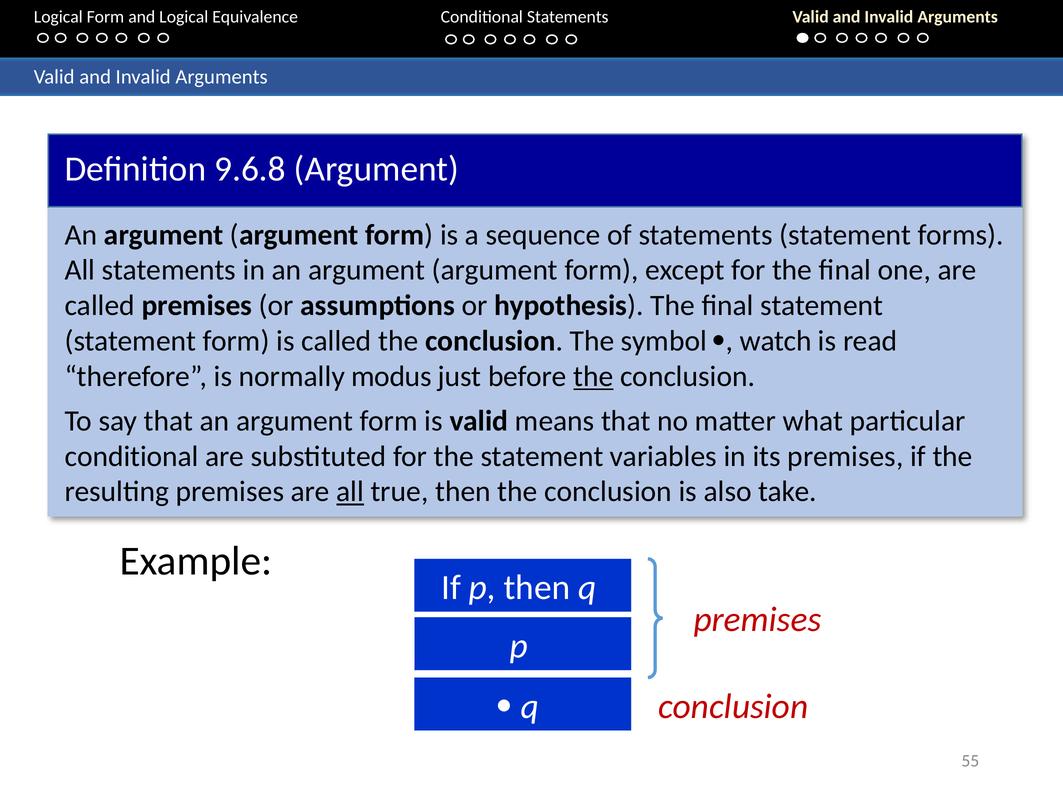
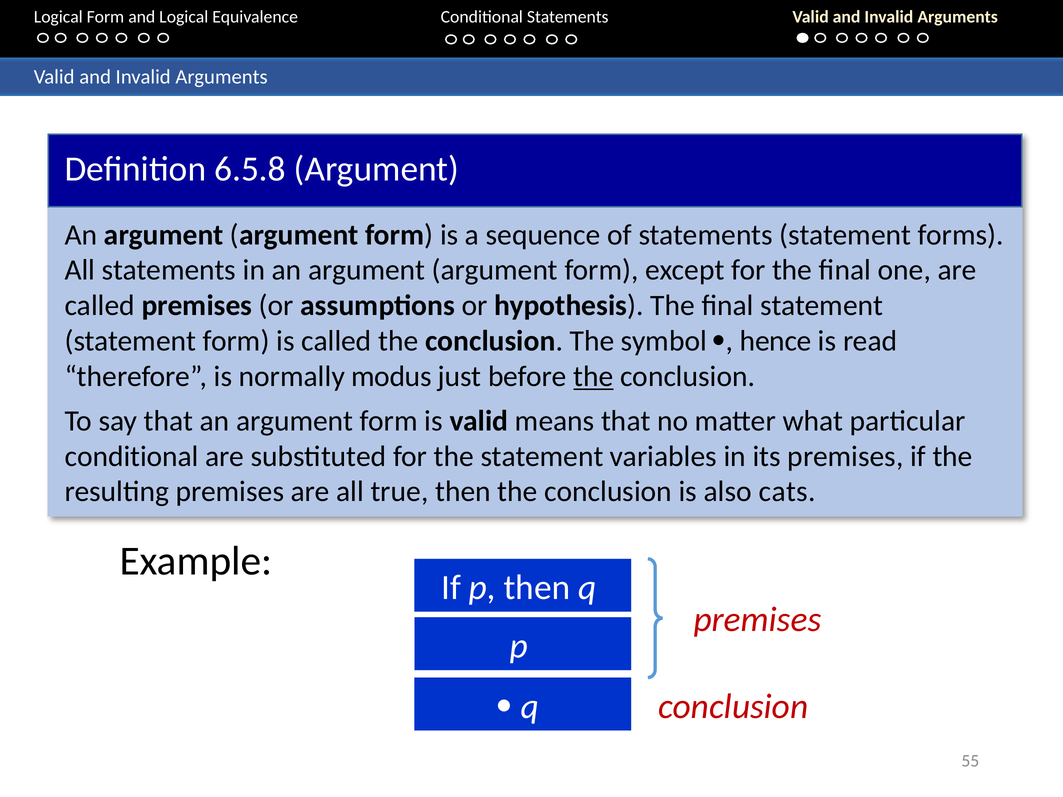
9.6.8: 9.6.8 -> 6.5.8
watch: watch -> hence
all at (350, 492) underline: present -> none
take: take -> cats
